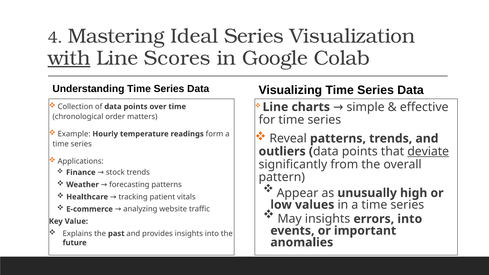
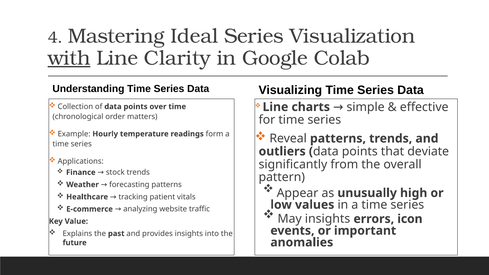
Scores: Scores -> Clarity
deviate underline: present -> none
errors into: into -> icon
